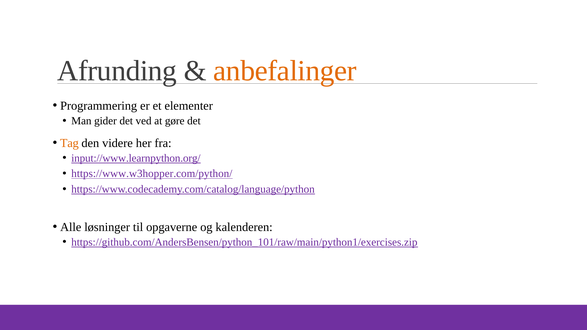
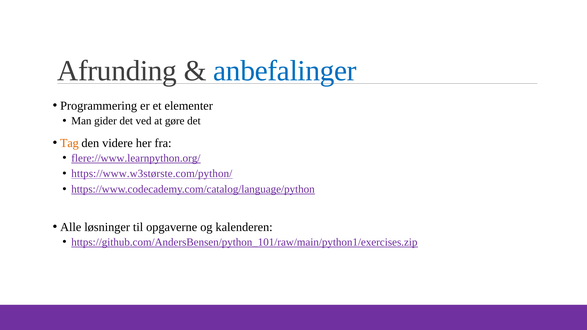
anbefalinger colour: orange -> blue
input://www.learnpython.org/: input://www.learnpython.org/ -> flere://www.learnpython.org/
https://www.w3hopper.com/python/: https://www.w3hopper.com/python/ -> https://www.w3største.com/python/
